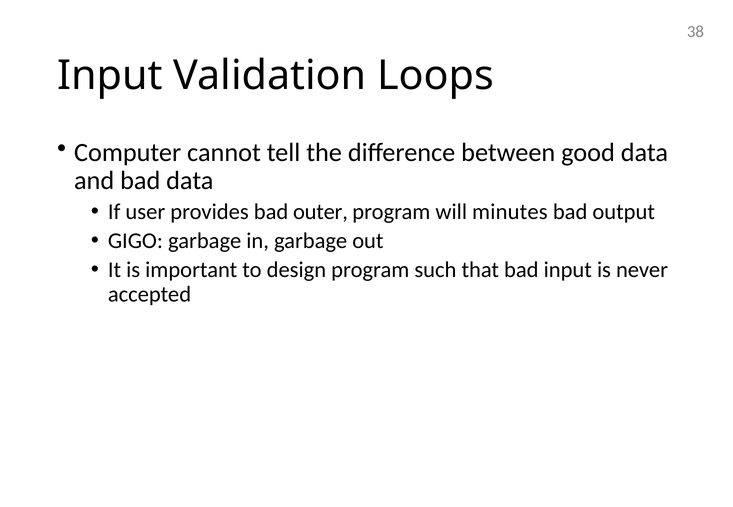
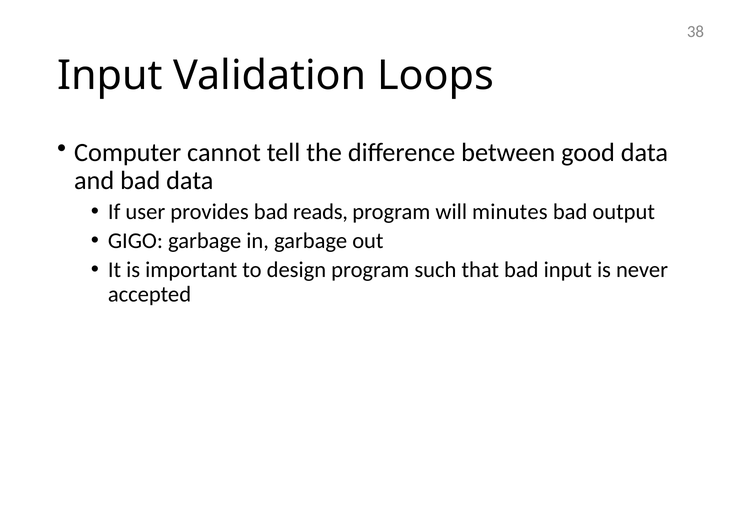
outer: outer -> reads
